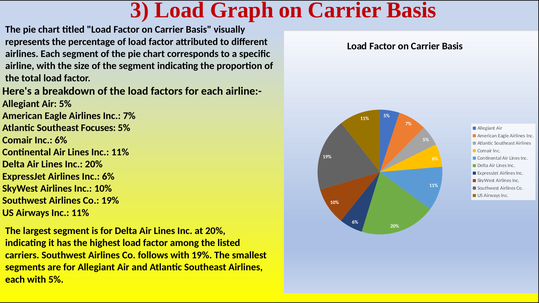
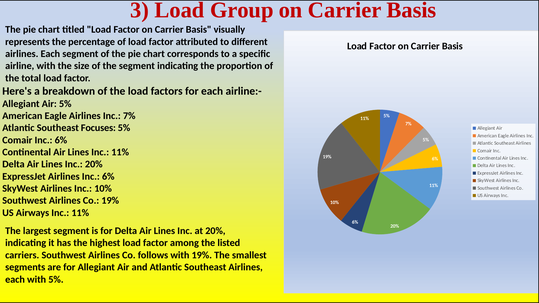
Graph: Graph -> Group
